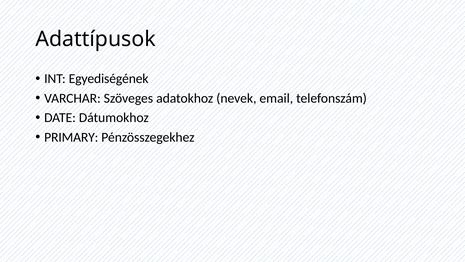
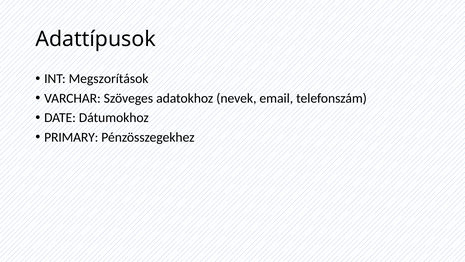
Egyediségének: Egyediségének -> Megszorítások
